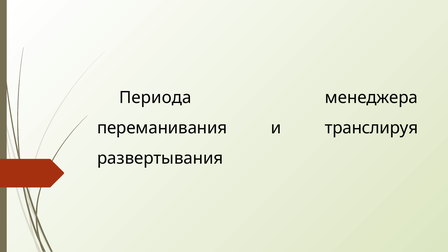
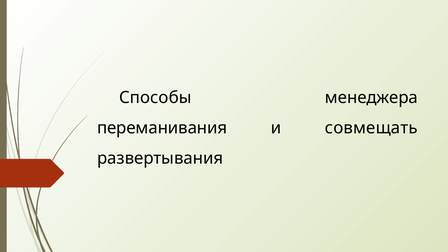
Периода: Периода -> Способы
транслируя: транслируя -> совмещать
